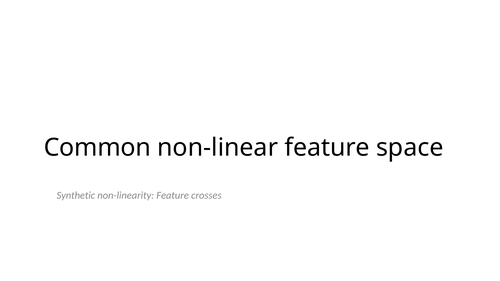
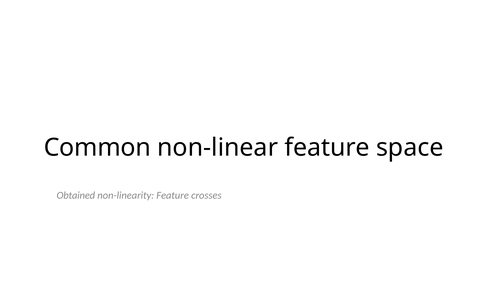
Synthetic: Synthetic -> Obtained
